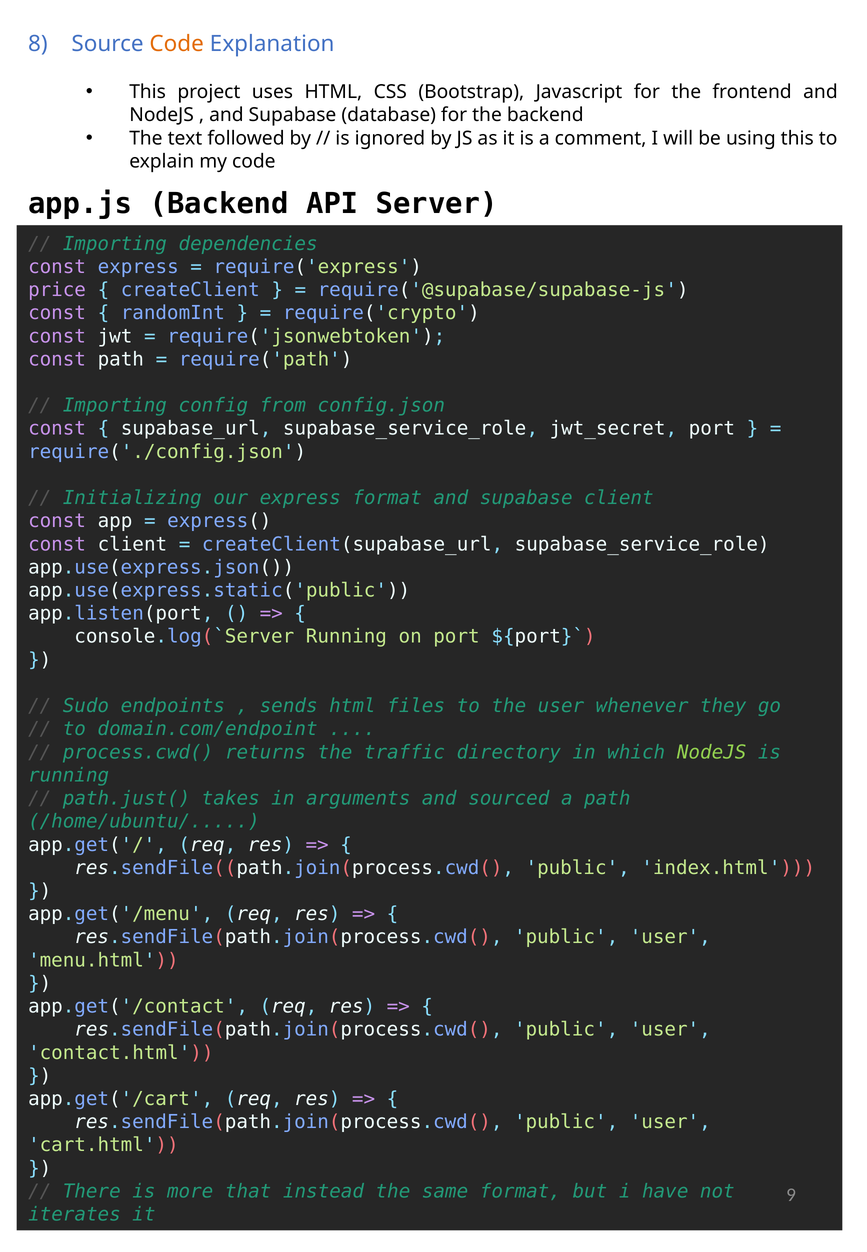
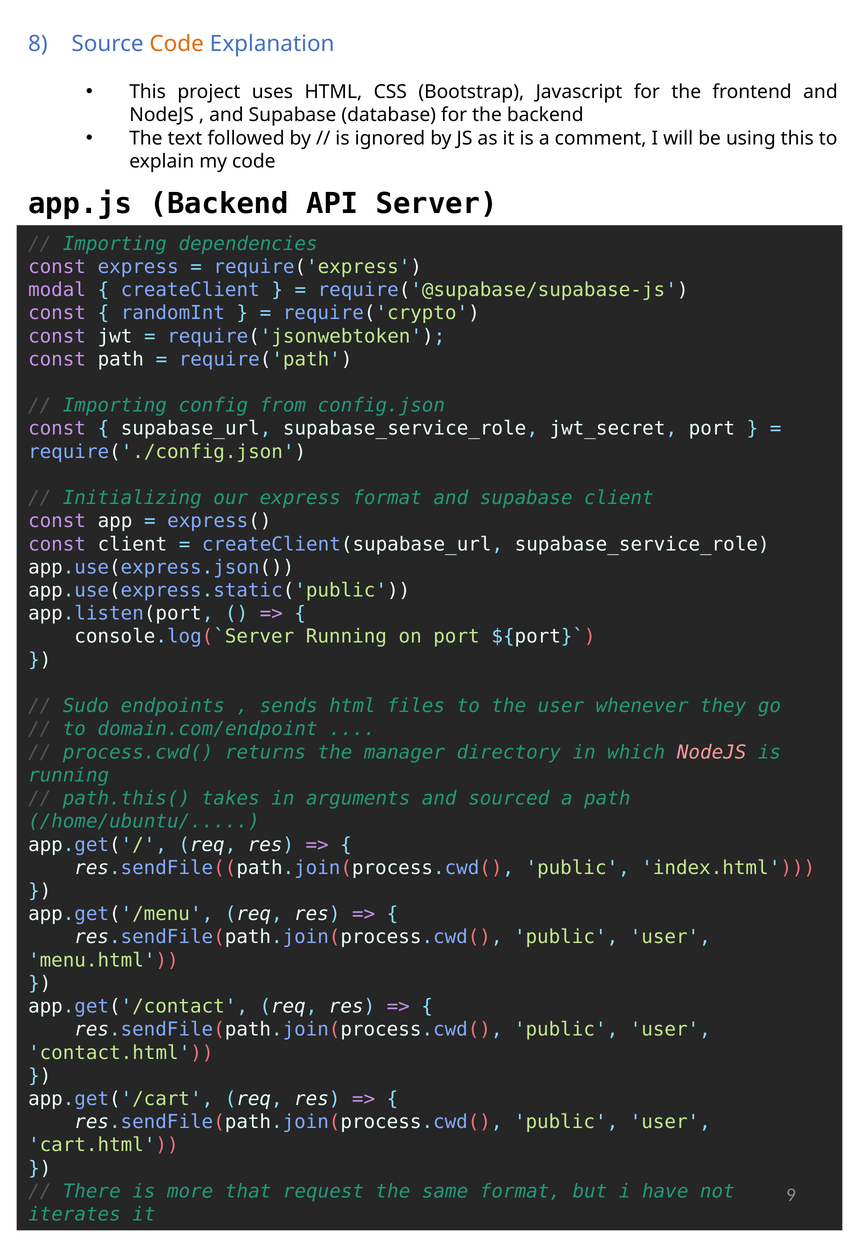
price: price -> modal
traffic: traffic -> manager
NodeJS at (712, 752) colour: light green -> pink
path.just(: path.just( -> path.this(
instead: instead -> request
